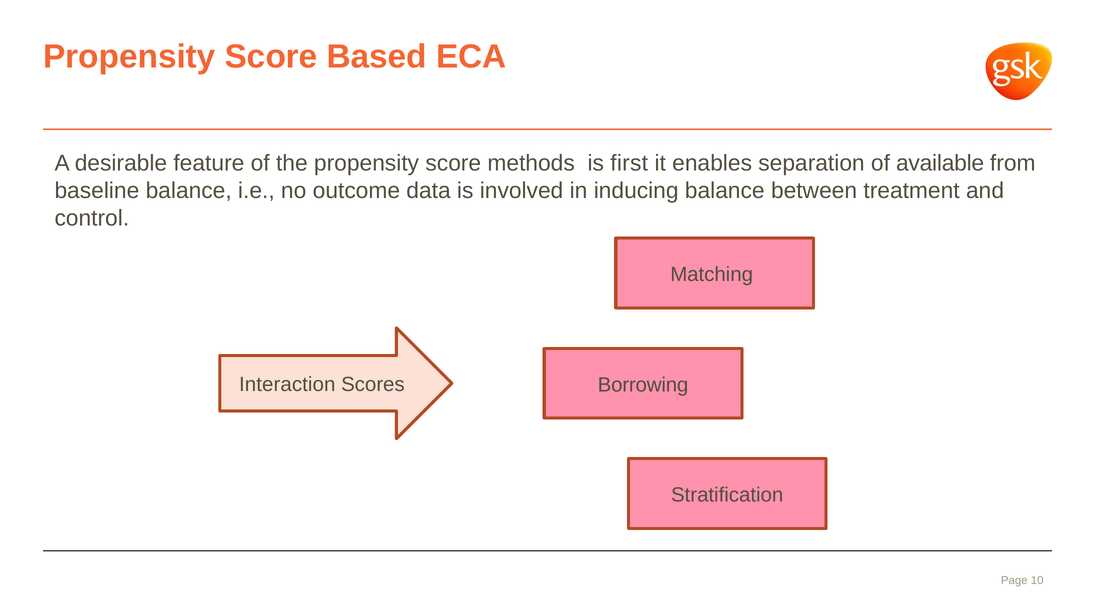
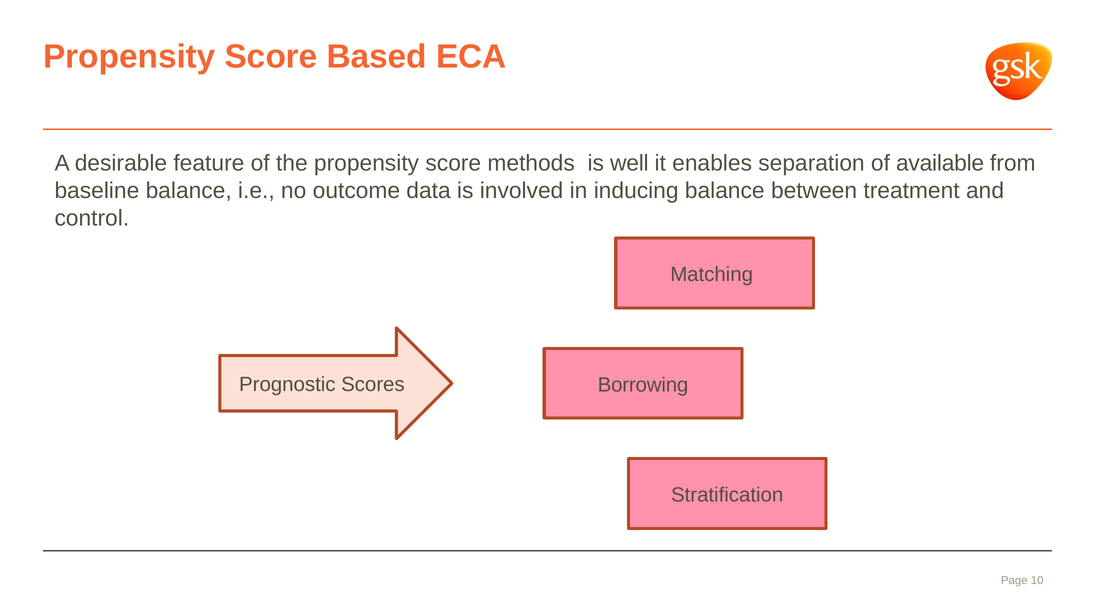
first: first -> well
Interaction: Interaction -> Prognostic
